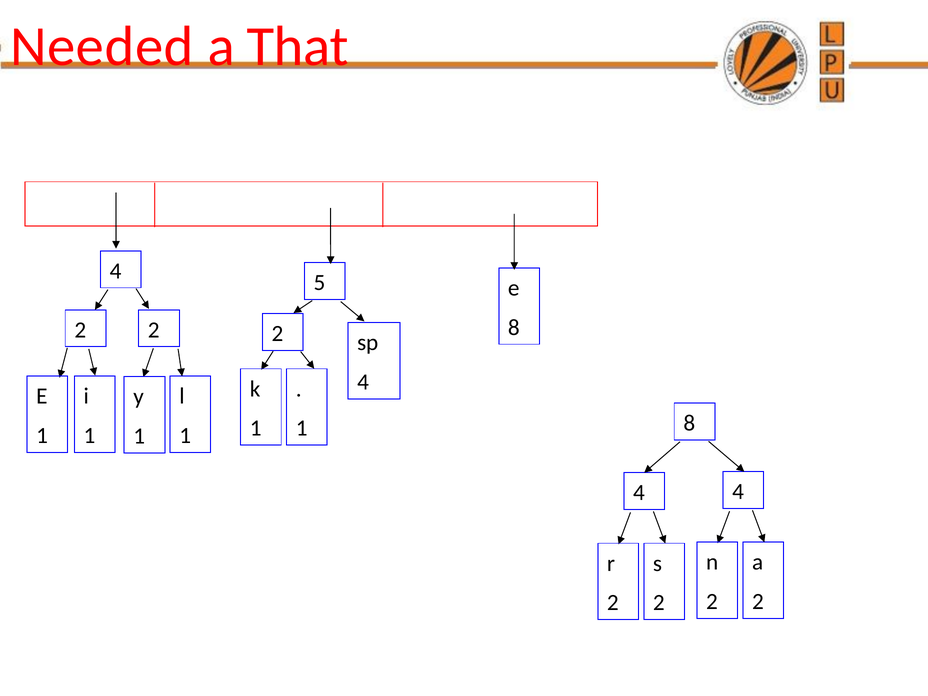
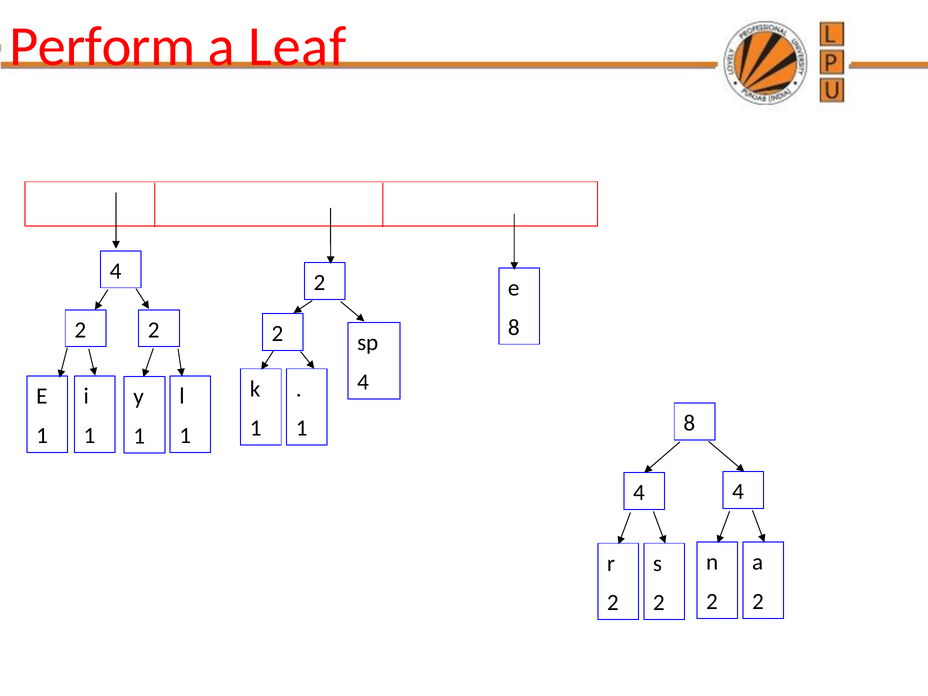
Needed: Needed -> Perform
That: That -> Leaf
4 5: 5 -> 2
